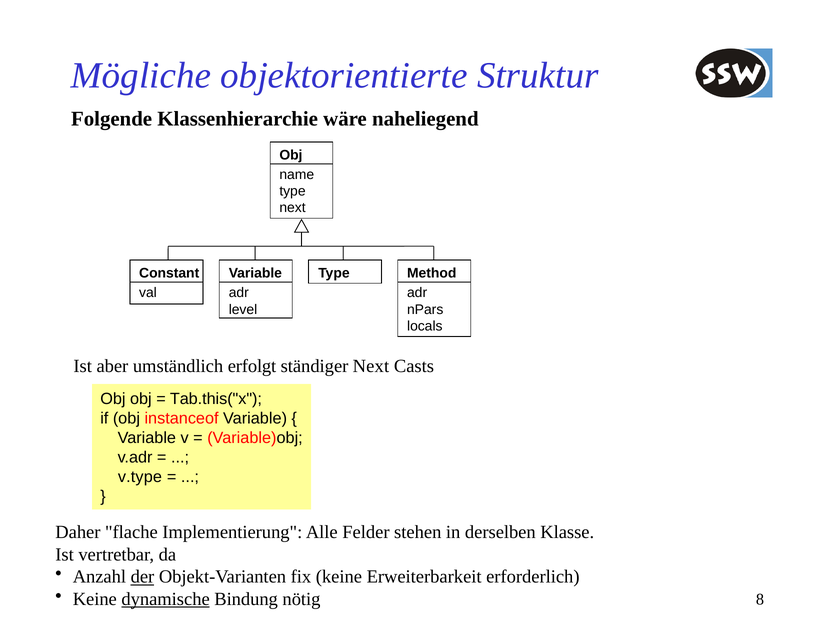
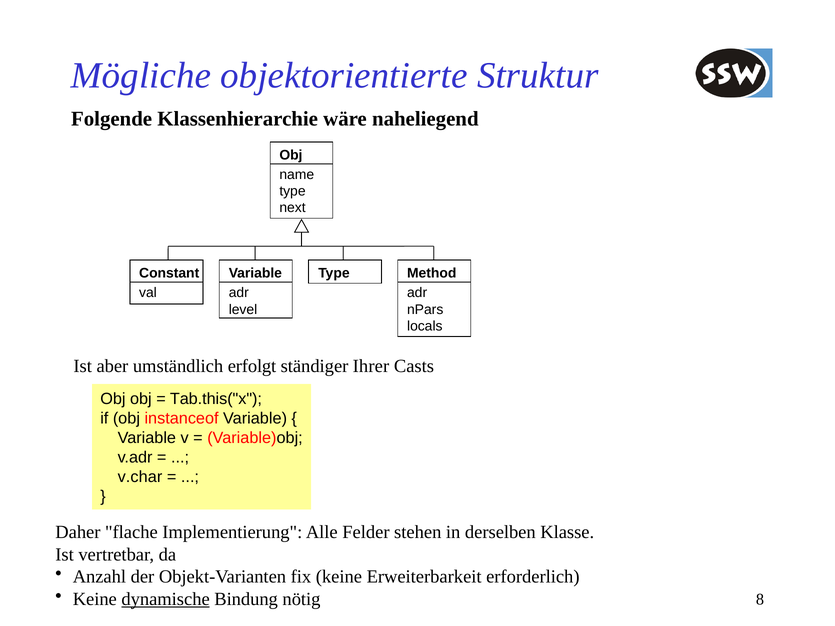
ständiger Next: Next -> Ihrer
v.type: v.type -> v.char
der underline: present -> none
